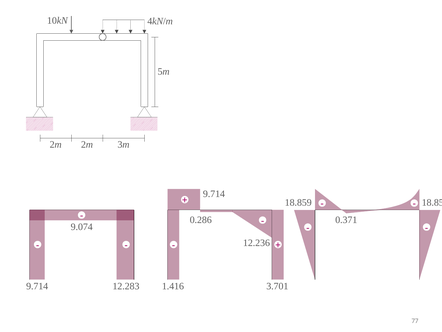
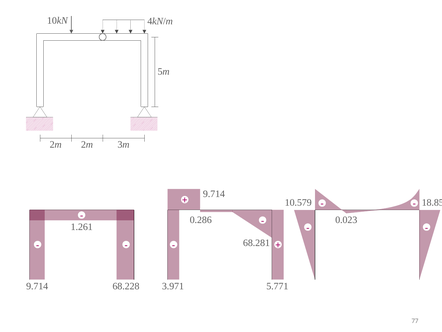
18.859: 18.859 -> 10.579
0.371: 0.371 -> 0.023
9.074: 9.074 -> 1.261
12.236: 12.236 -> 68.281
12.283: 12.283 -> 68.228
1.416: 1.416 -> 3.971
3.701: 3.701 -> 5.771
